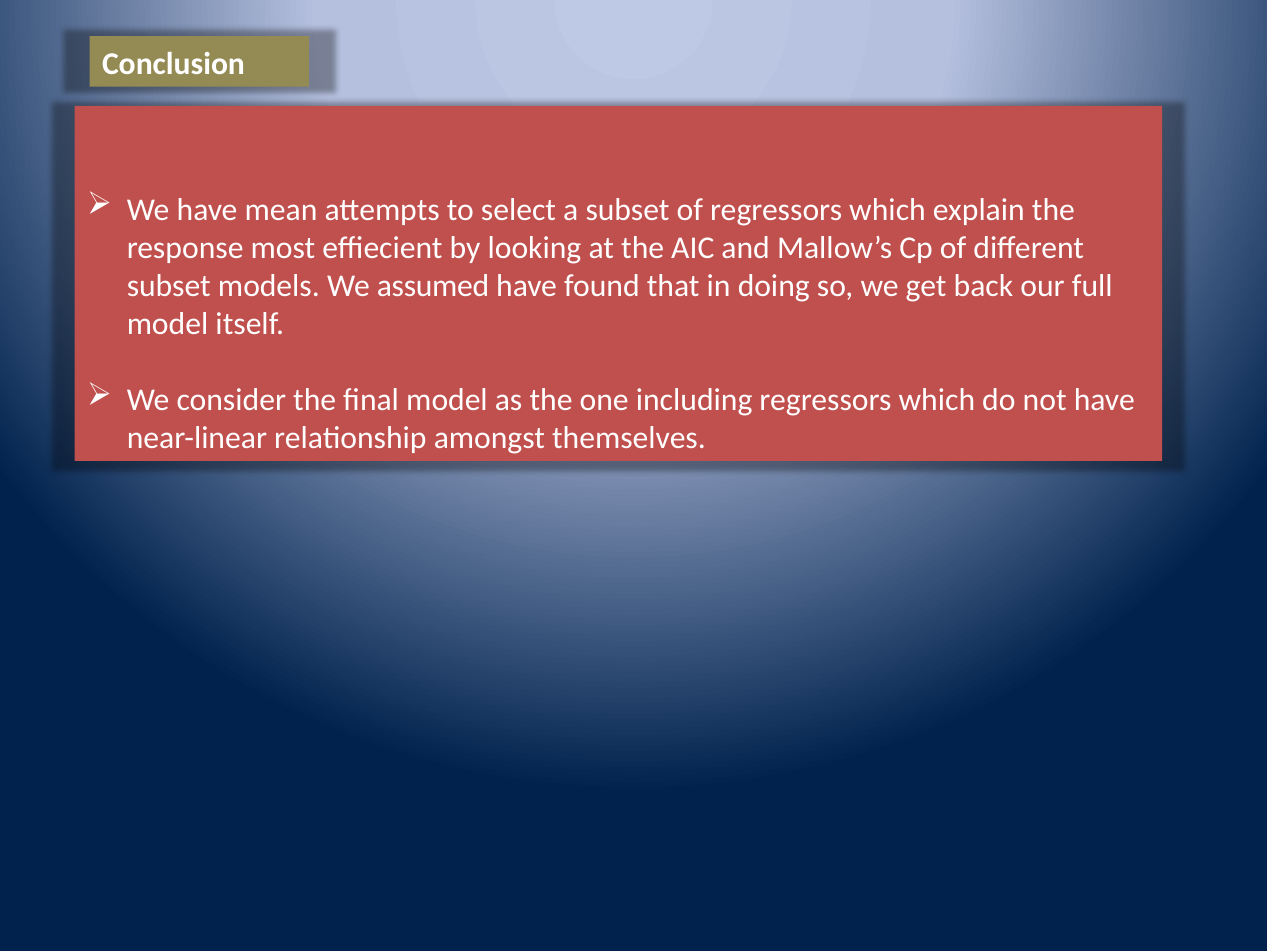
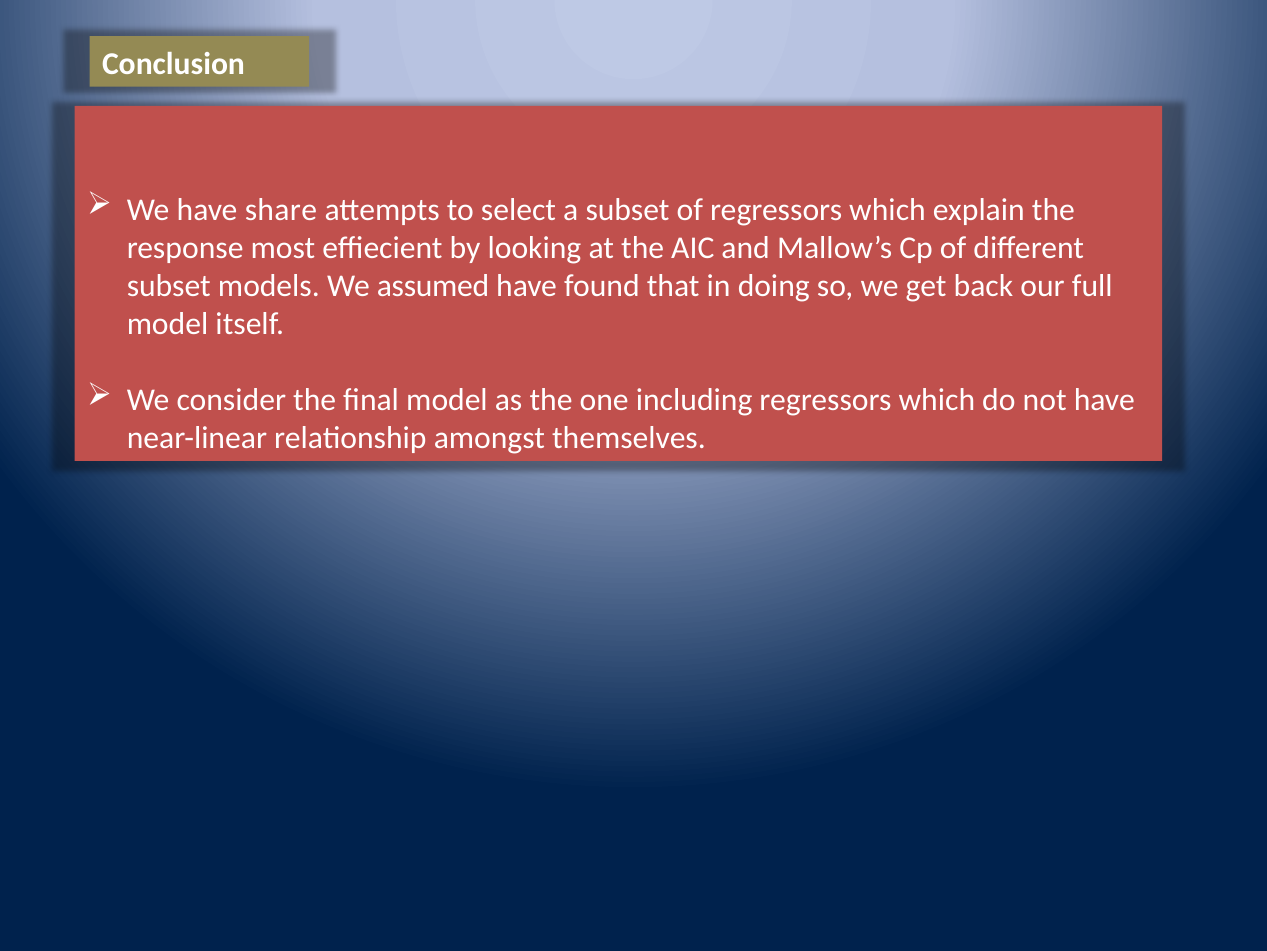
mean: mean -> share
